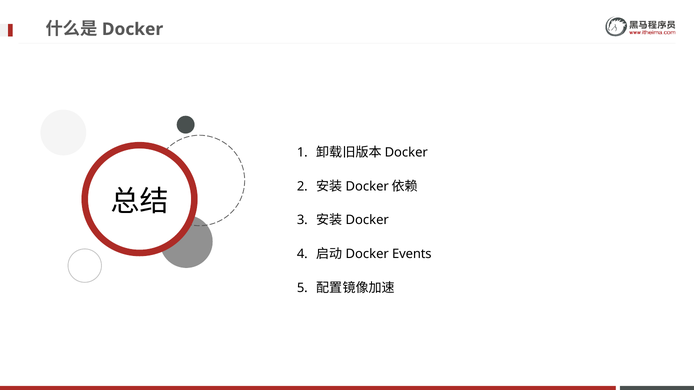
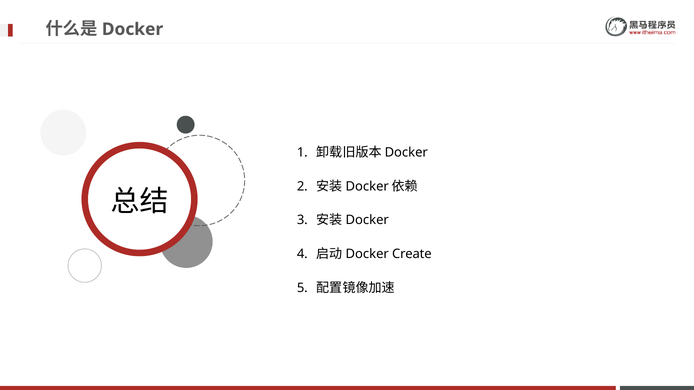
Events: Events -> Create
